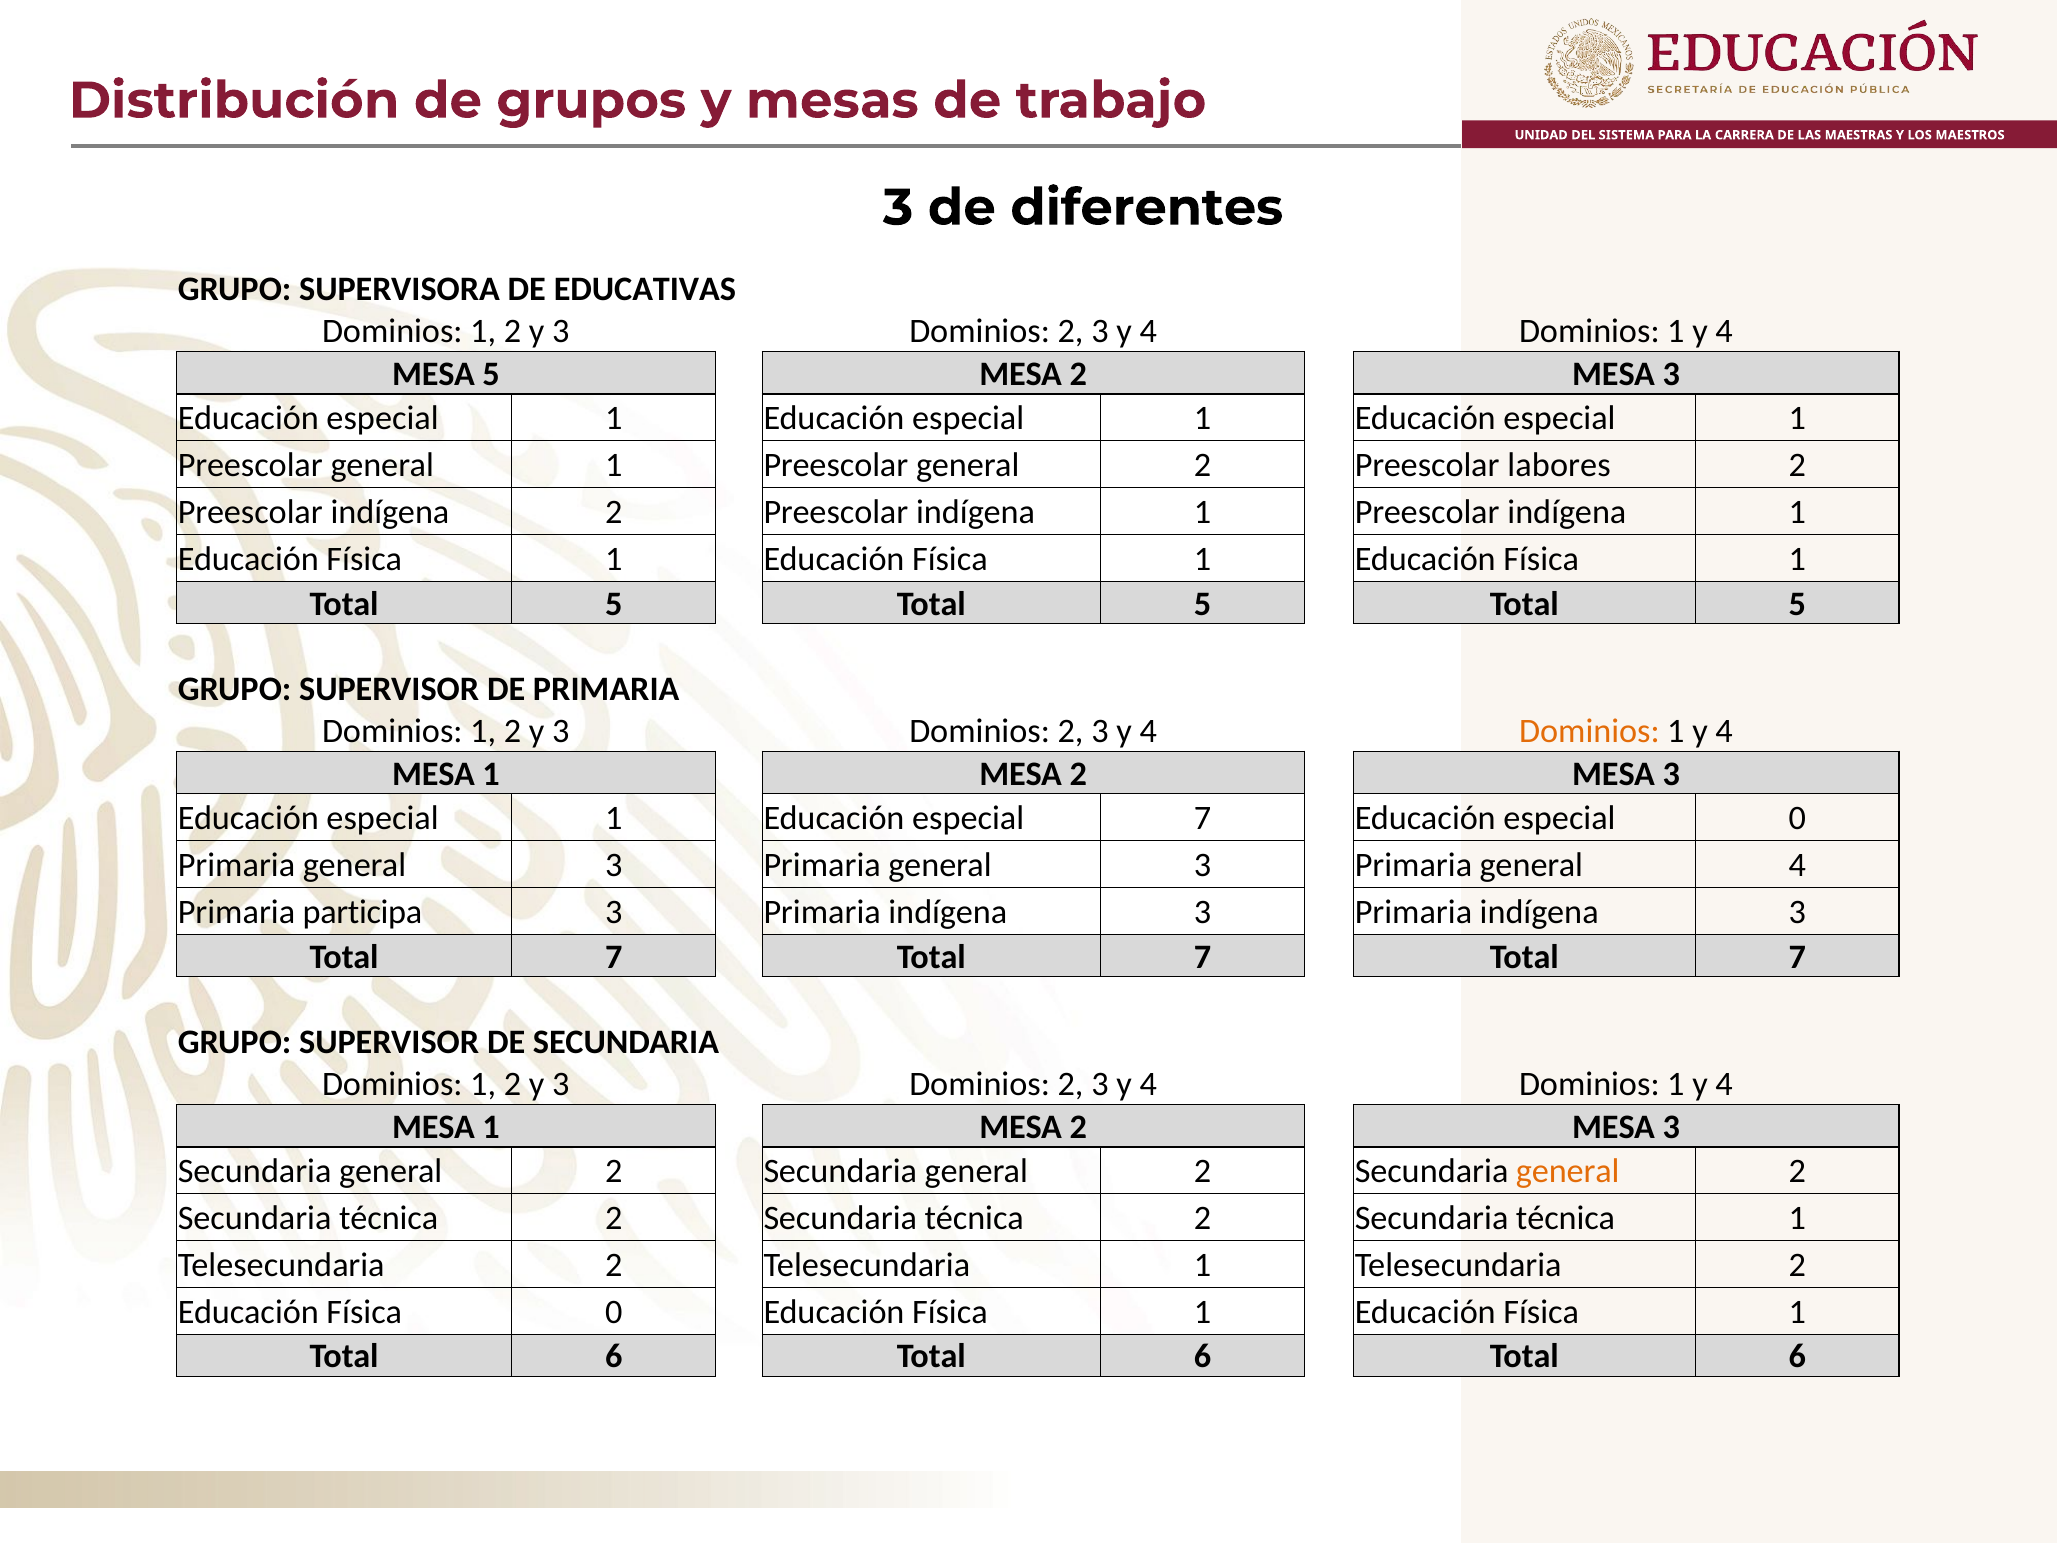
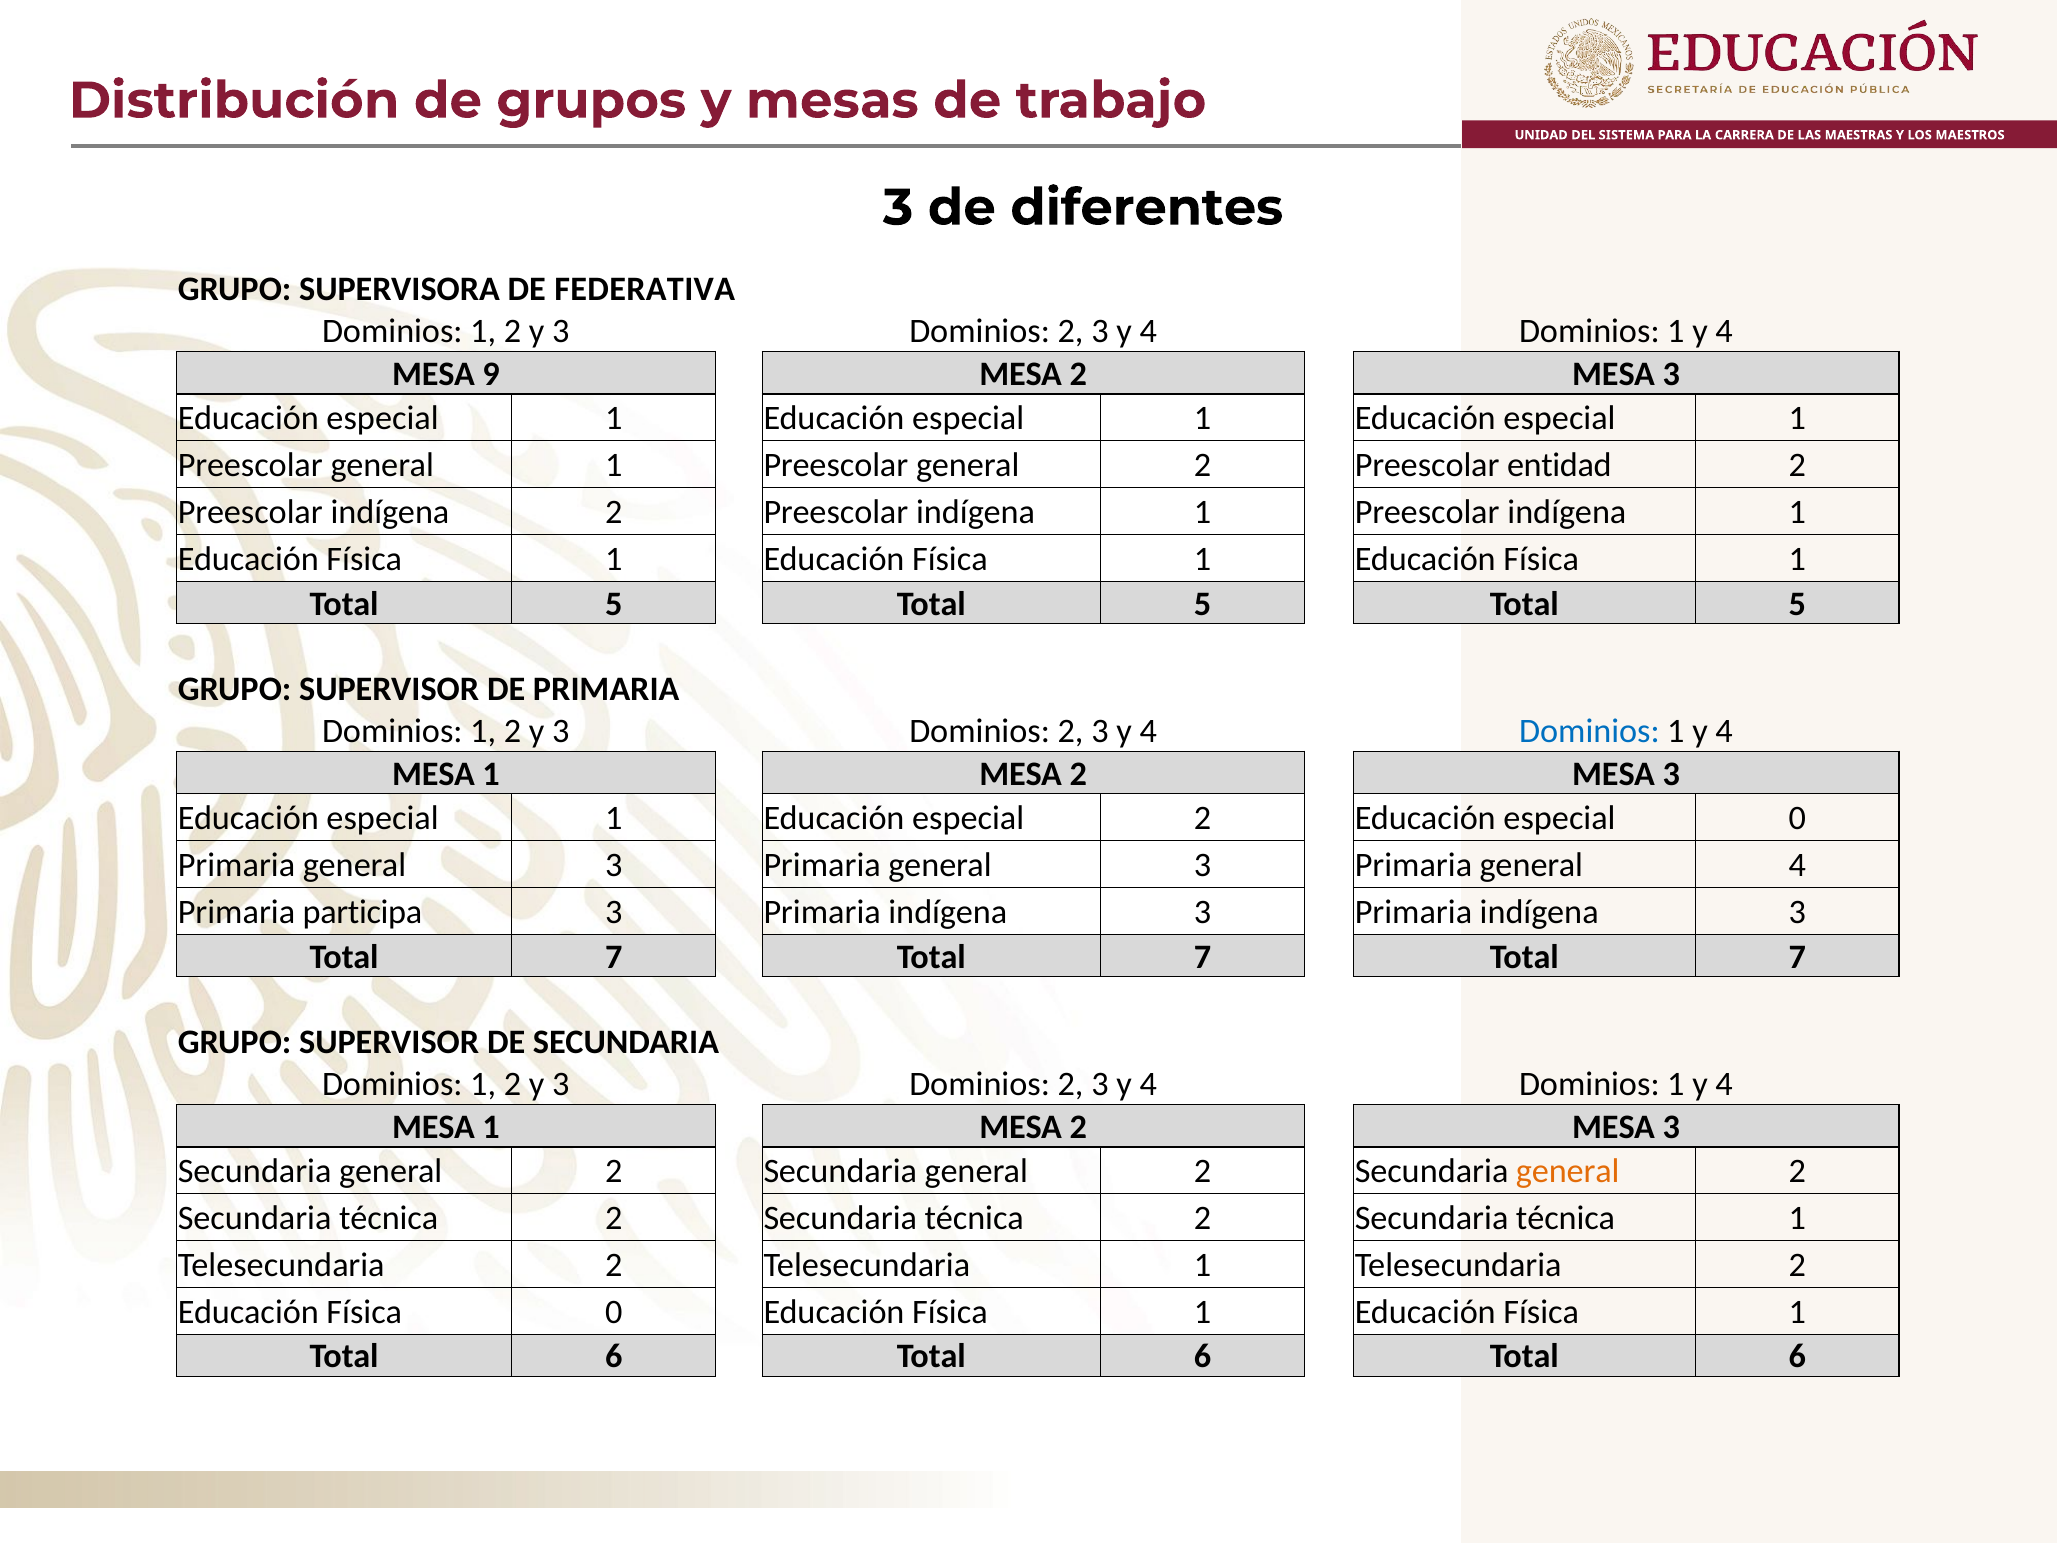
EDUCATIVAS: EDUCATIVAS -> FEDERATIVA
MESA 5: 5 -> 9
labores: labores -> entidad
Dominios at (1589, 731) colour: orange -> blue
especial 7: 7 -> 2
